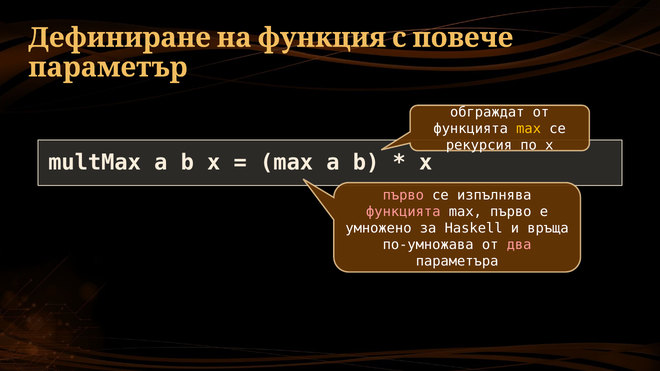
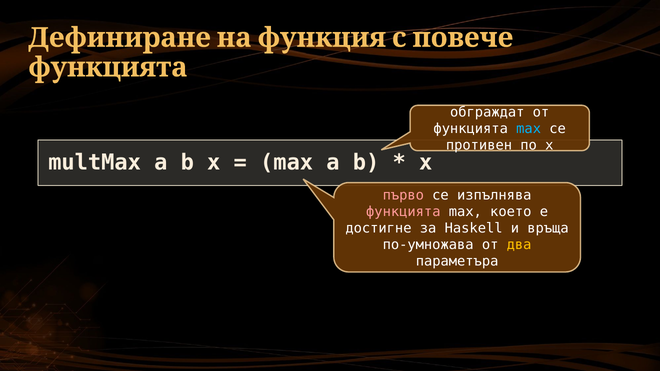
параметър at (108, 67): параметър -> функцията
max at (529, 129) colour: yellow -> light blue
рекурсия: рекурсия -> противен
max първо: първо -> което
умножено: умножено -> достигне
два colour: pink -> yellow
